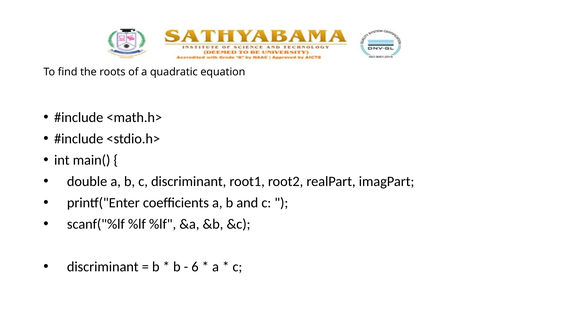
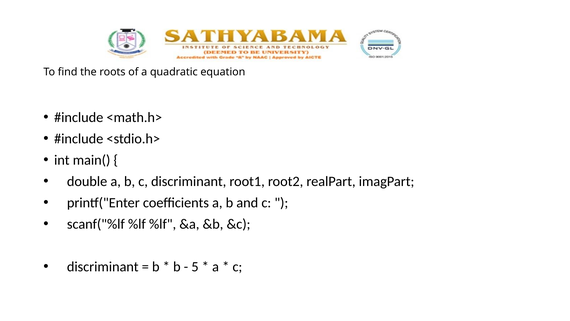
6: 6 -> 5
